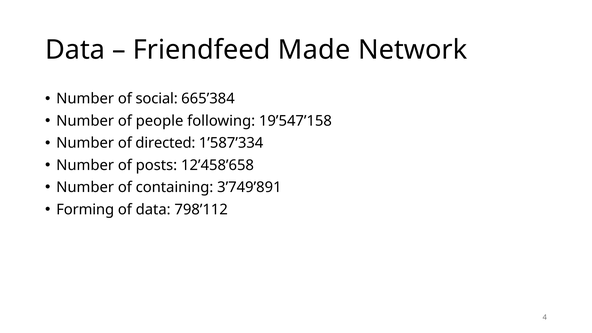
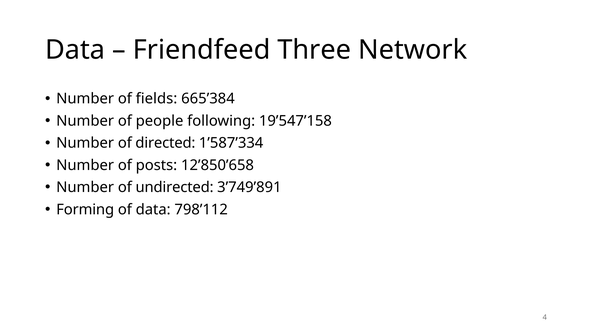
Made: Made -> Three
social: social -> fields
12’458’658: 12’458’658 -> 12’850’658
containing: containing -> undirected
